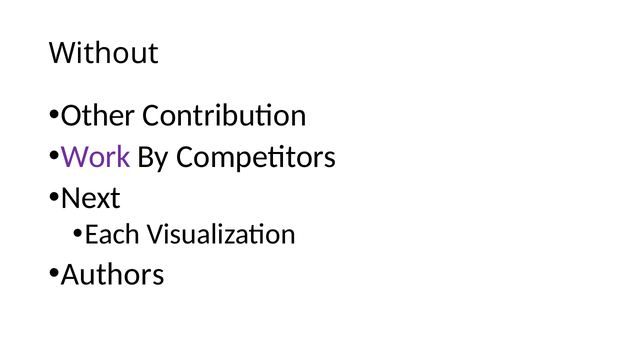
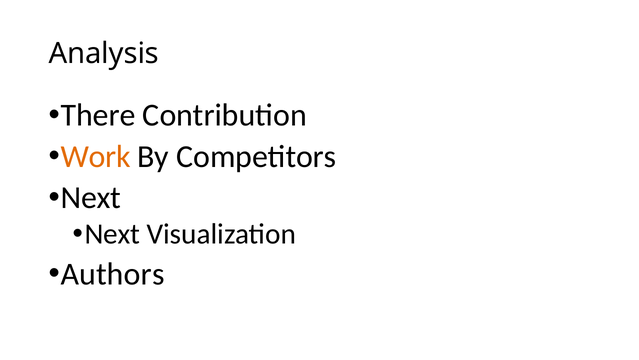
Without: Without -> Analysis
Other: Other -> There
Work colour: purple -> orange
Each at (112, 234): Each -> Next
